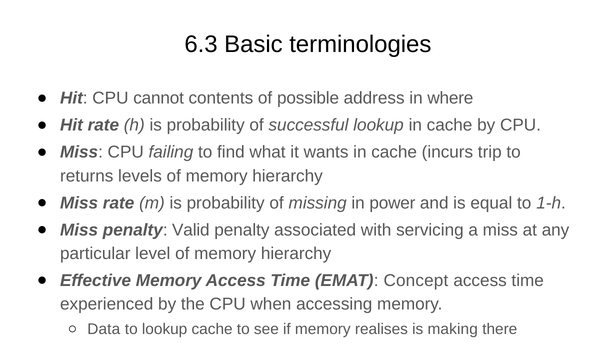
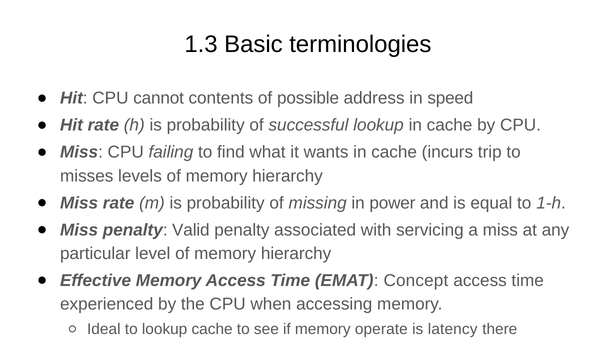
6.3: 6.3 -> 1.3
in where: where -> speed
returns: returns -> misses
Data: Data -> Ideal
realises: realises -> operate
making: making -> latency
